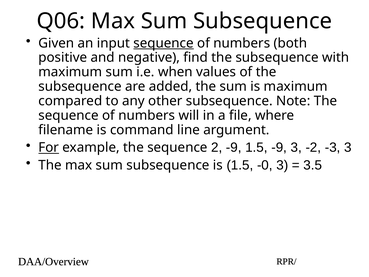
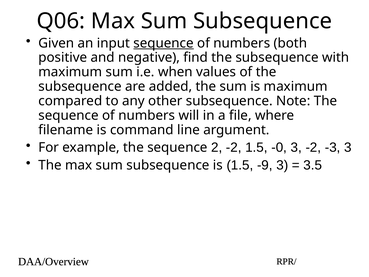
For underline: present -> none
2 -9: -9 -> -2
1.5 -9: -9 -> -0
-0: -0 -> -9
